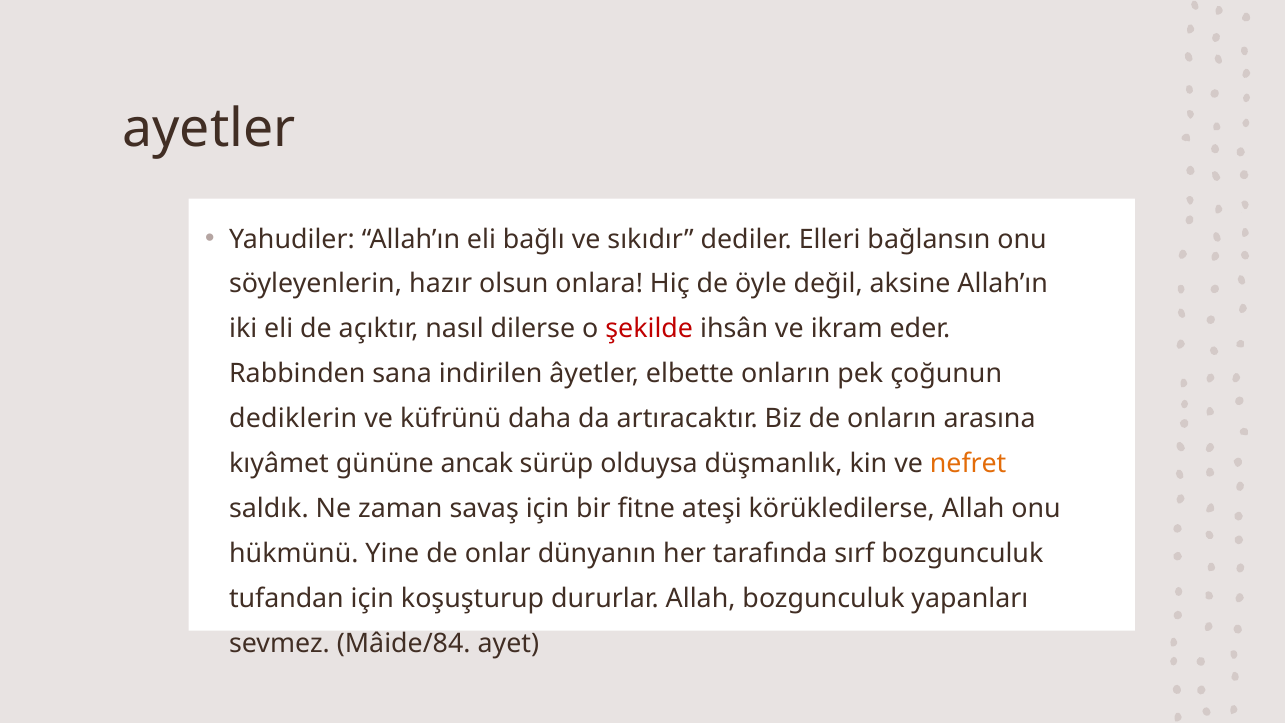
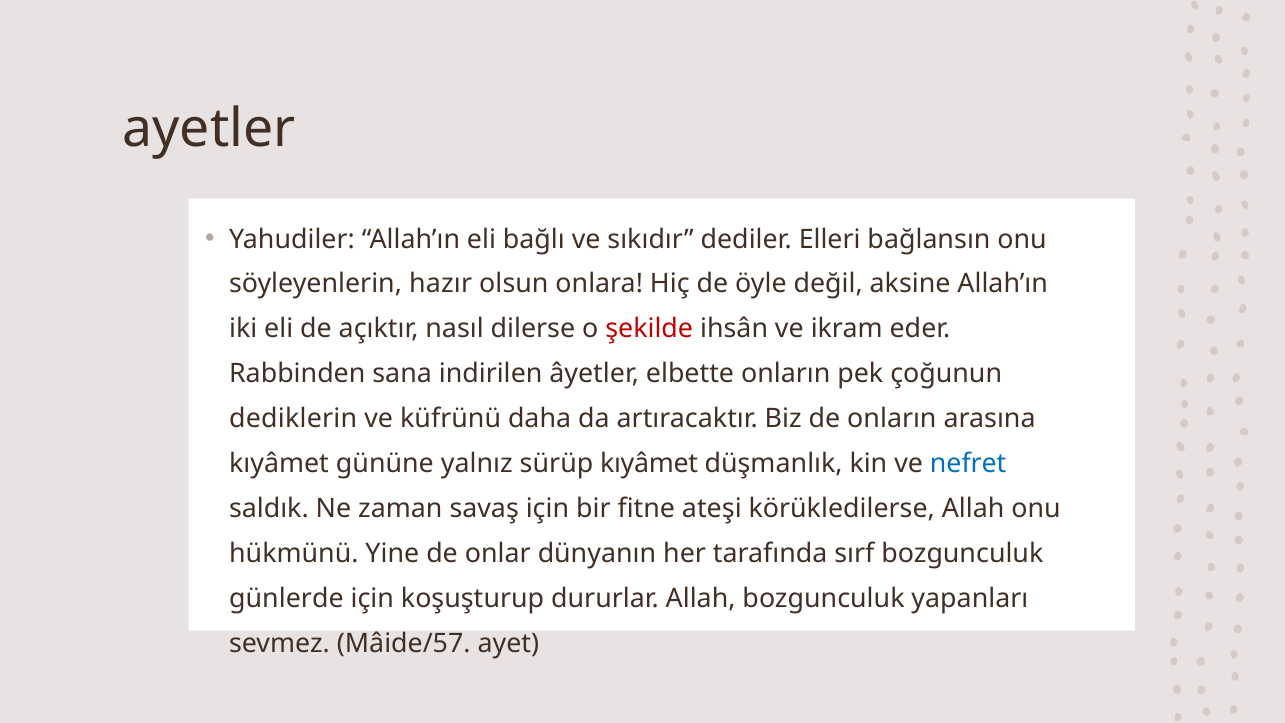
ancak: ancak -> yalnız
sürüp olduysa: olduysa -> kıyâmet
nefret colour: orange -> blue
tufandan: tufandan -> günlerde
Mâide/84: Mâide/84 -> Mâide/57
